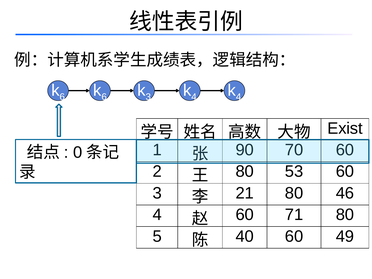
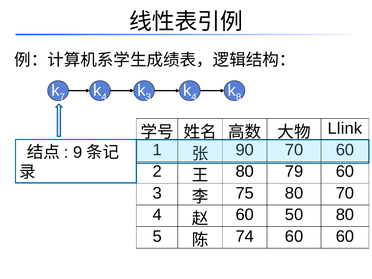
6 at (62, 97): 6 -> 7
6 at (104, 97): 6 -> 4
4 at (239, 97): 4 -> 8
Exist: Exist -> Llink
0: 0 -> 9
53: 53 -> 79
21: 21 -> 75
80 46: 46 -> 70
71: 71 -> 50
40: 40 -> 74
60 49: 49 -> 60
